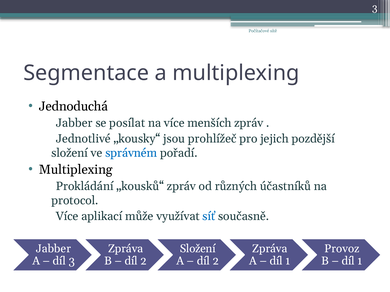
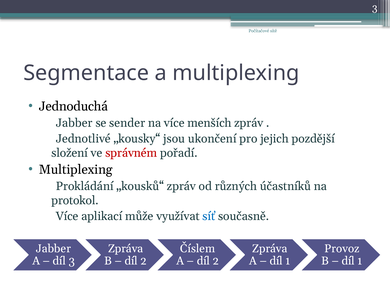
posílat: posílat -> sender
prohlížeč: prohlížeč -> ukončení
správném colour: blue -> red
protocol: protocol -> protokol
Složení at (198, 249): Složení -> Číslem
